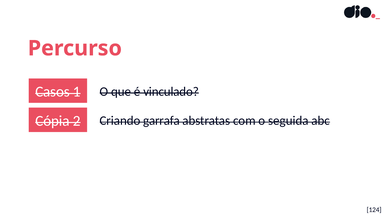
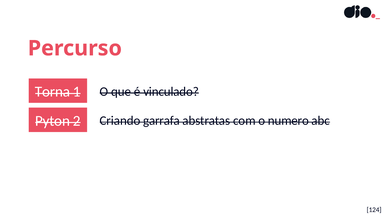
Casos: Casos -> Torna
Cópia: Cópia -> Pyton
seguida: seguida -> numero
